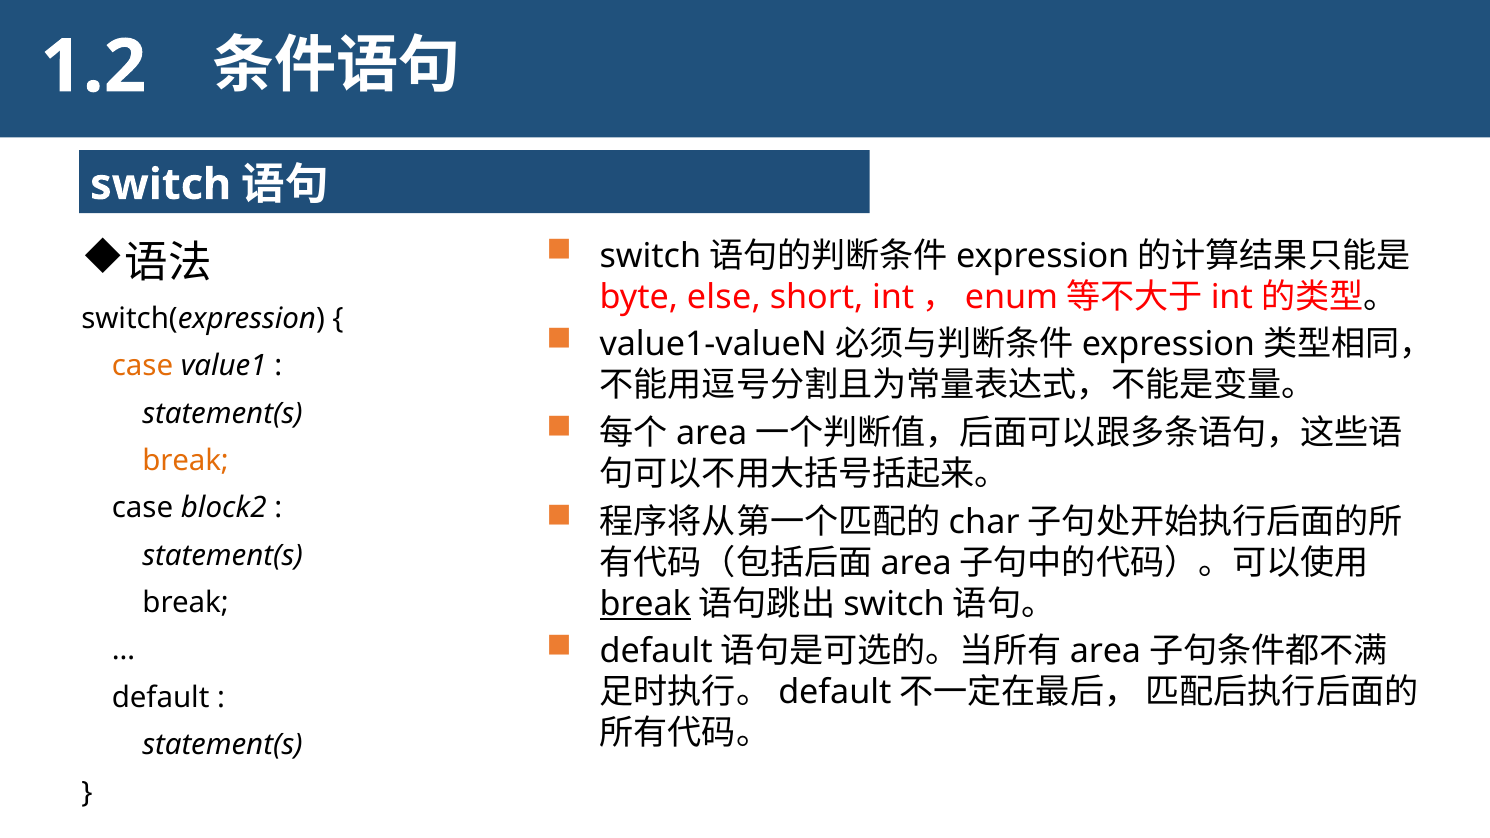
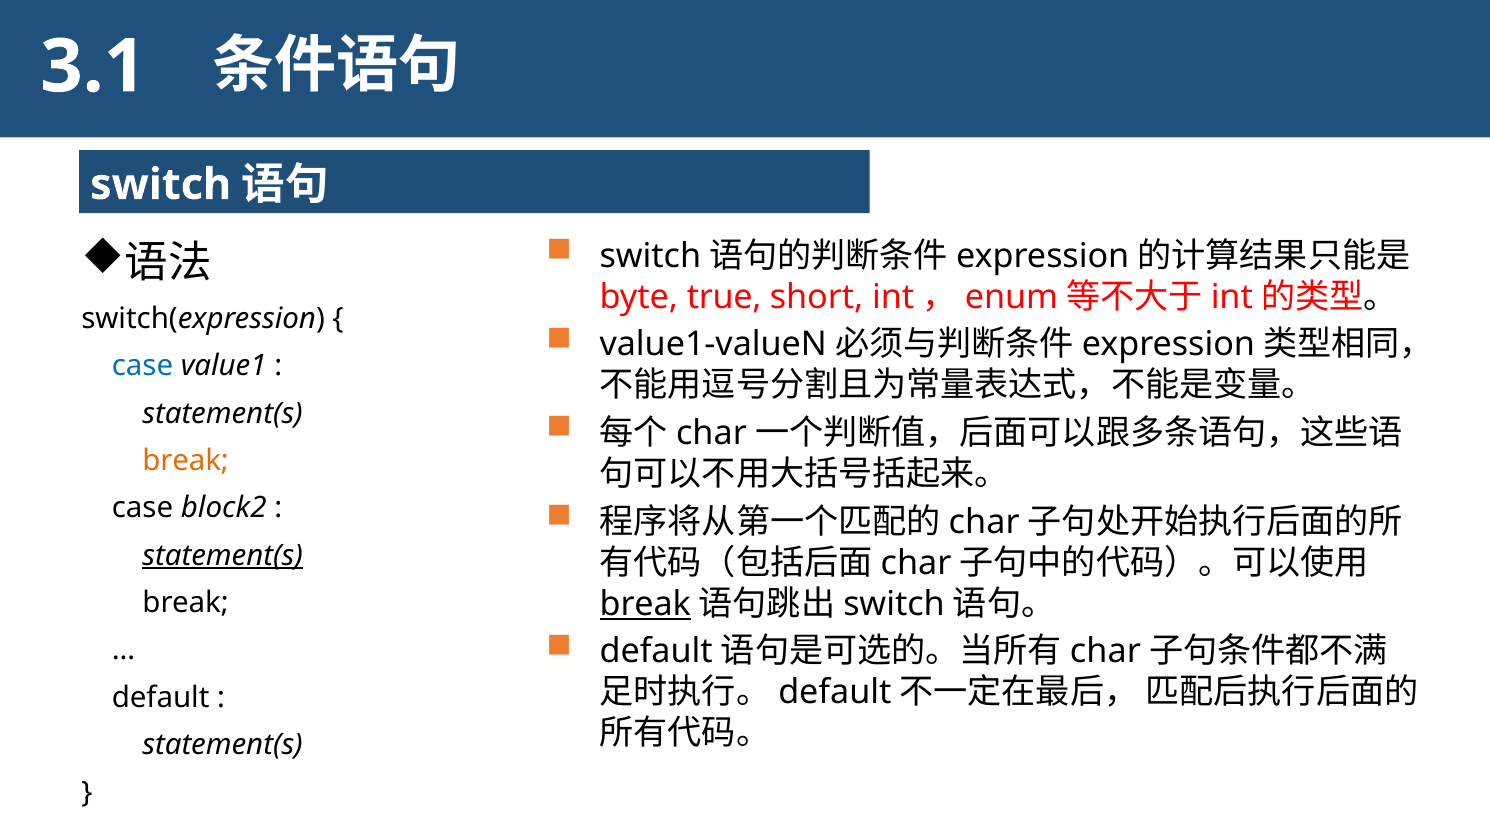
1.2: 1.2 -> 3.1
else: else -> true
case at (143, 366) colour: orange -> blue
area at (712, 433): area -> char
statement(s at (223, 555) underline: none -> present
area at (916, 563): area -> char
area at (1106, 652): area -> char
